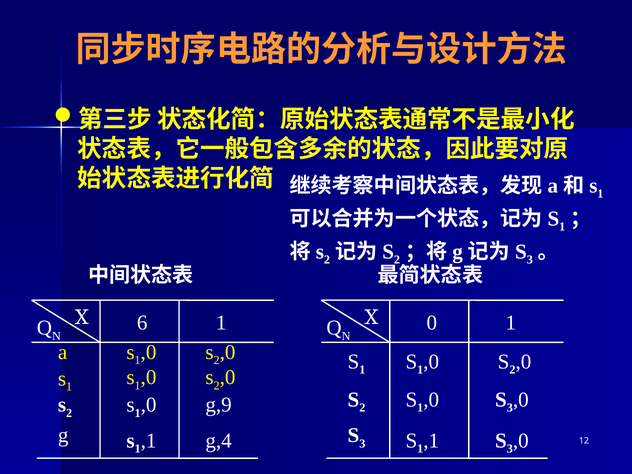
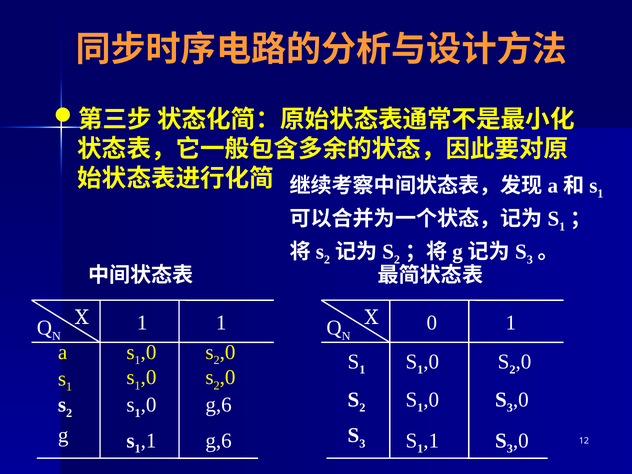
X 6: 6 -> 1
g,9 at (219, 405): g,9 -> g,6
g,4 at (219, 441): g,4 -> g,6
